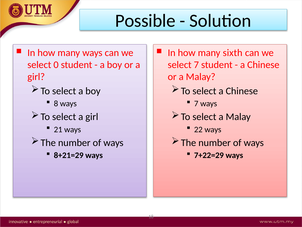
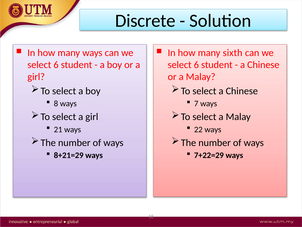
Possible: Possible -> Discrete
0 at (56, 65): 0 -> 6
7 at (196, 65): 7 -> 6
